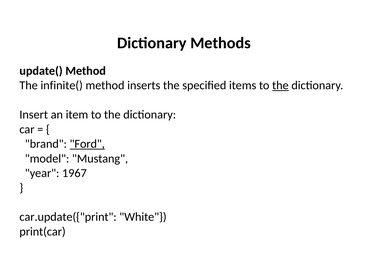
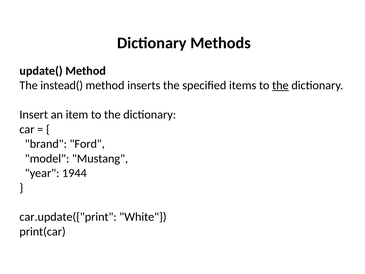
infinite(: infinite( -> instead(
Ford underline: present -> none
1967: 1967 -> 1944
